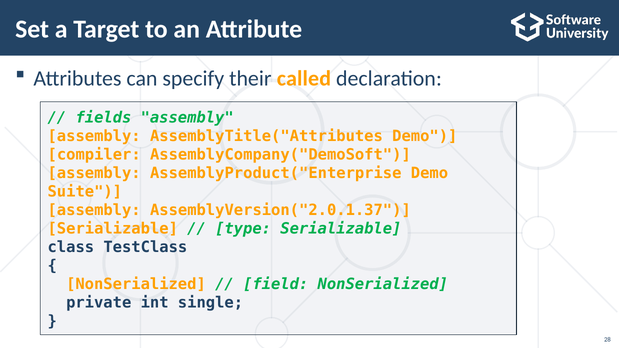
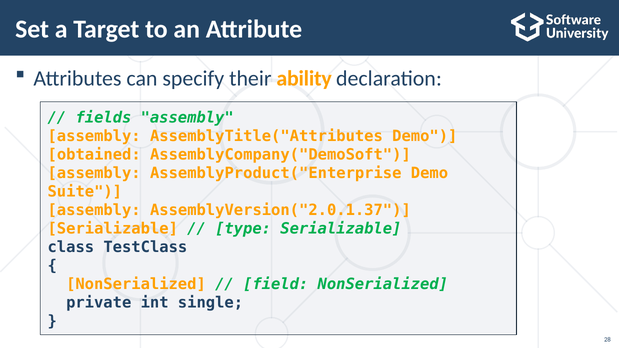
called: called -> ability
compiler: compiler -> obtained
